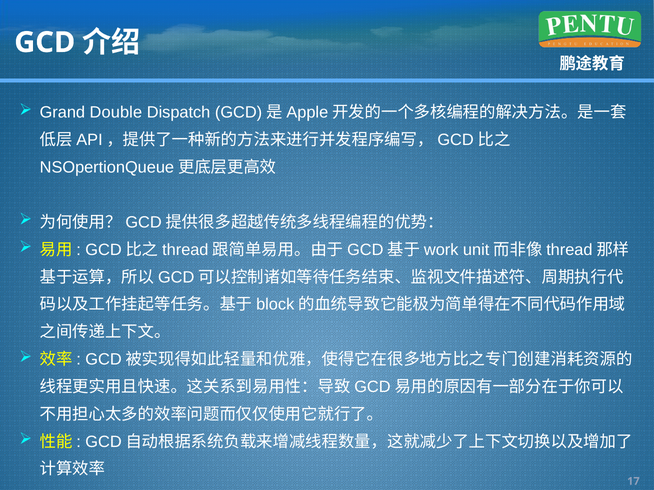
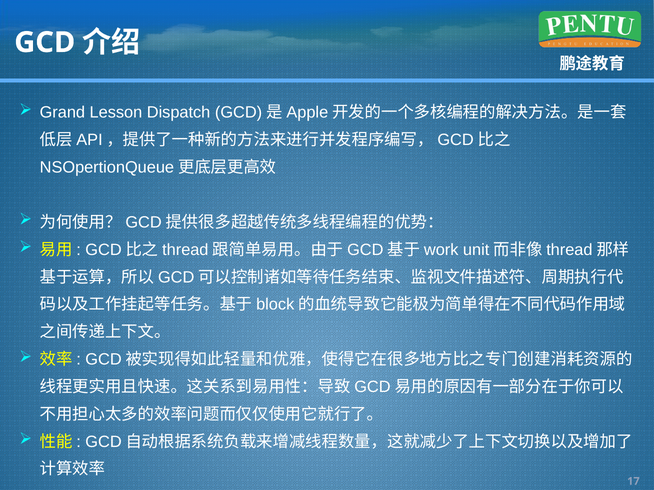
Double: Double -> Lesson
